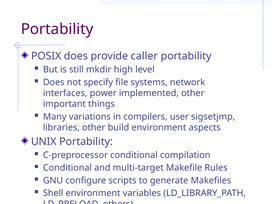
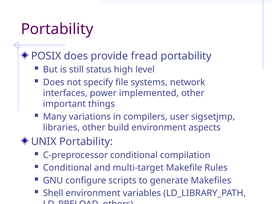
caller: caller -> fread
mkdir: mkdir -> status
